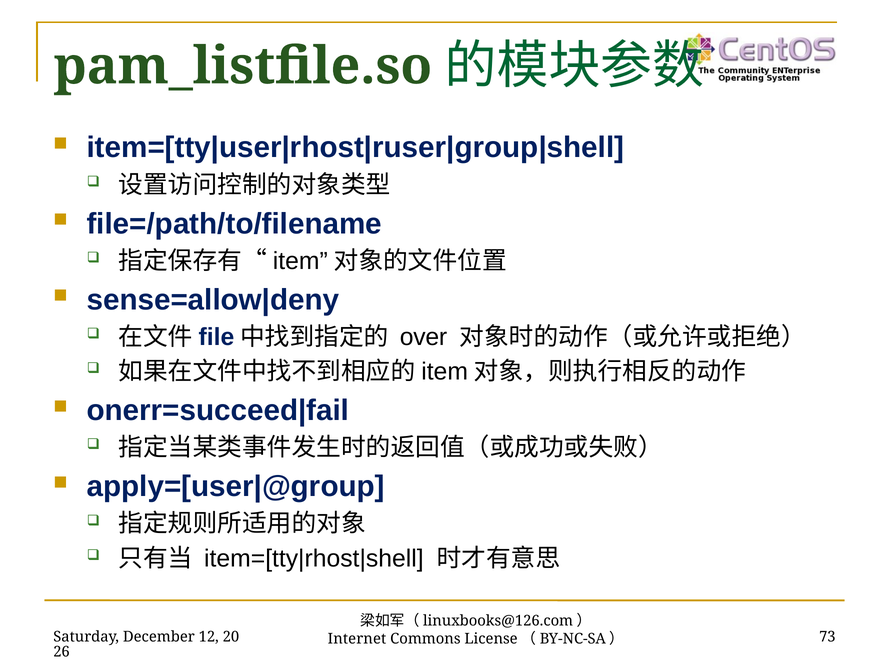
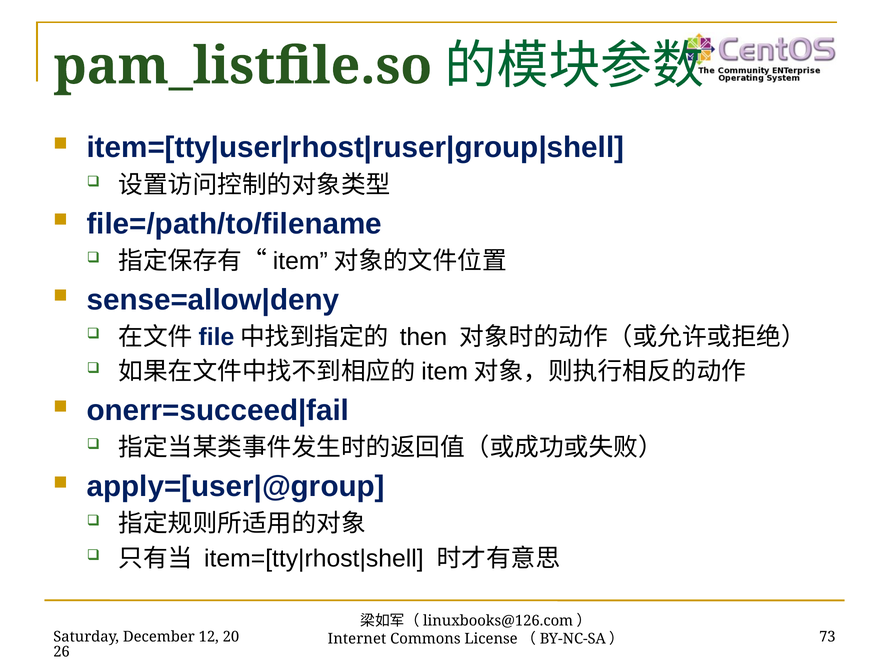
over: over -> then
